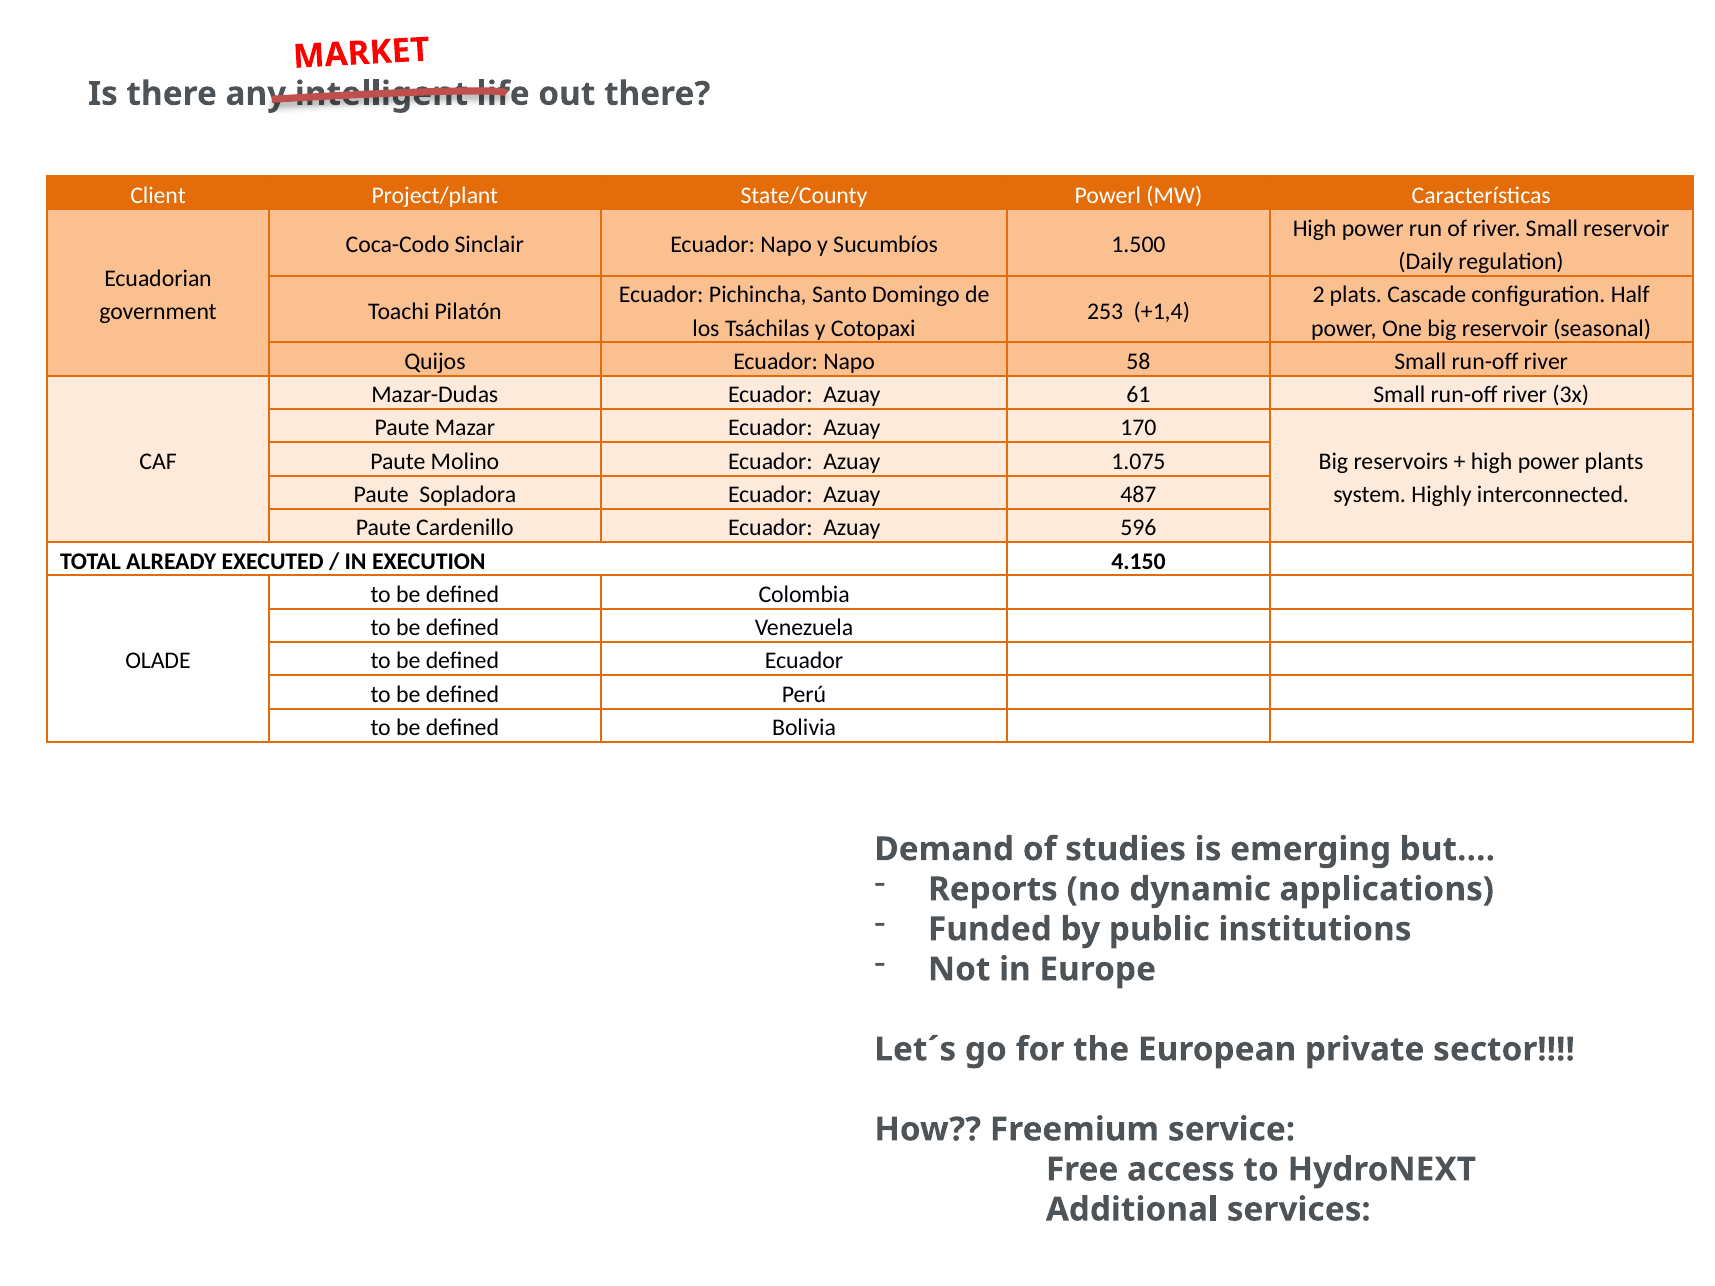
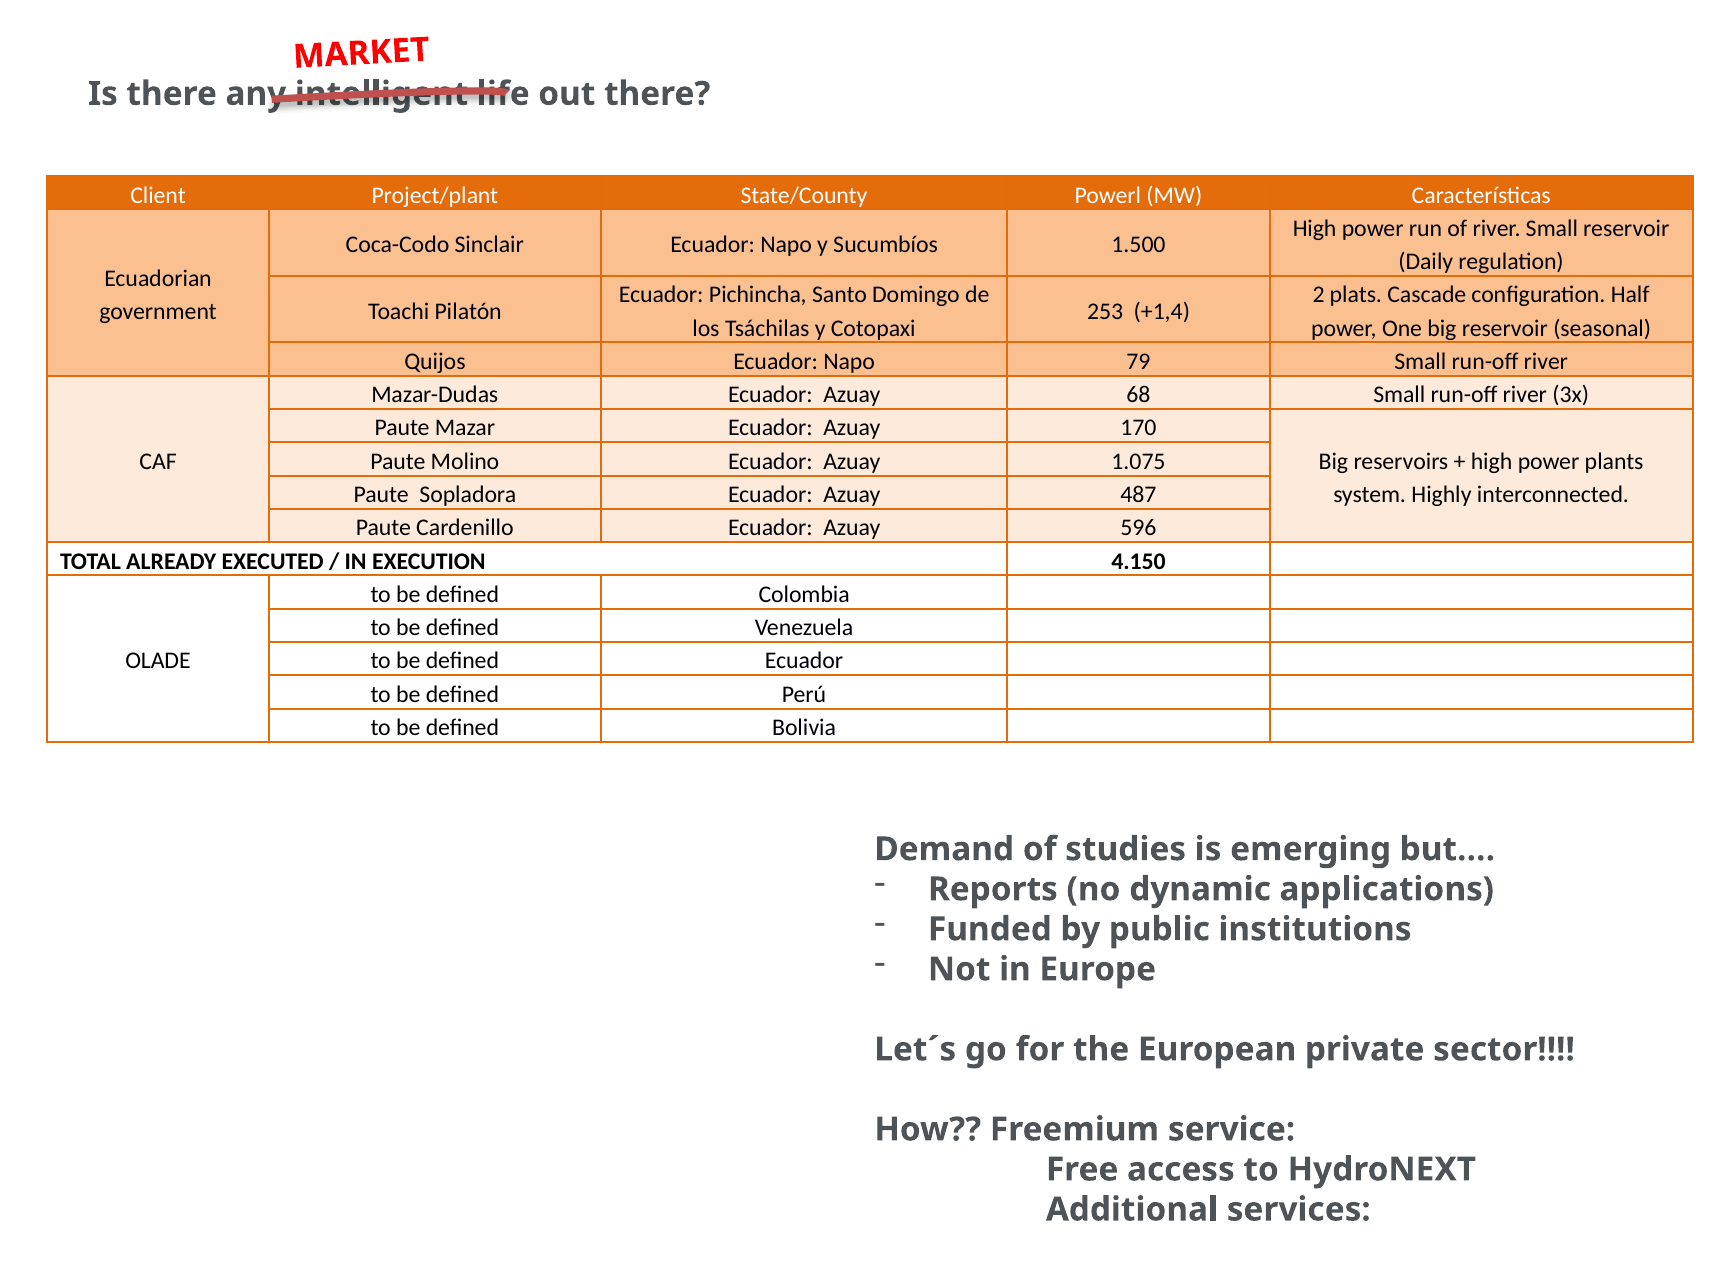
58: 58 -> 79
61: 61 -> 68
